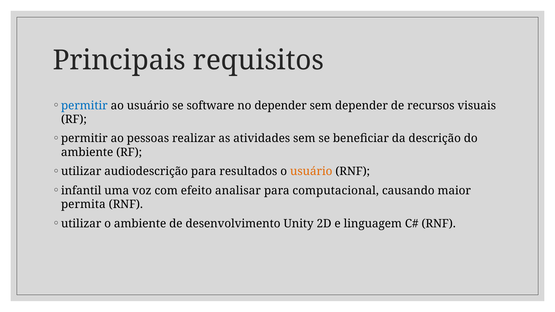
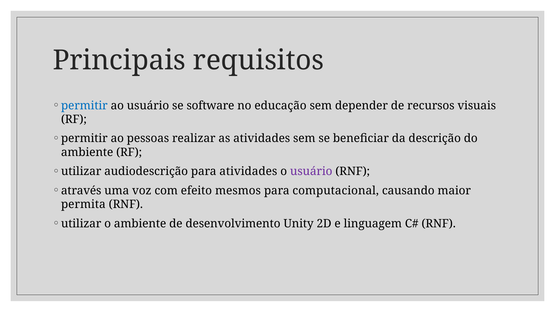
no depender: depender -> educação
para resultados: resultados -> atividades
usuário at (311, 172) colour: orange -> purple
infantil: infantil -> através
analisar: analisar -> mesmos
